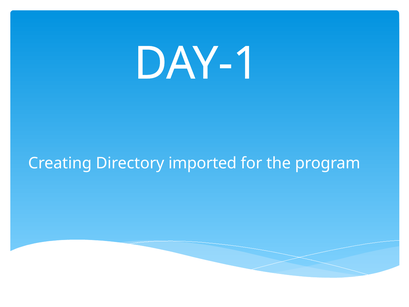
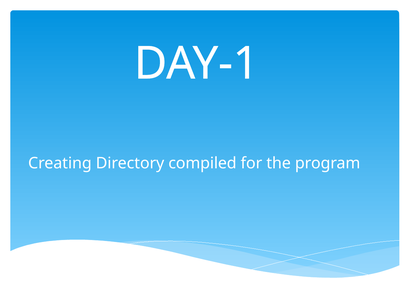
imported: imported -> compiled
